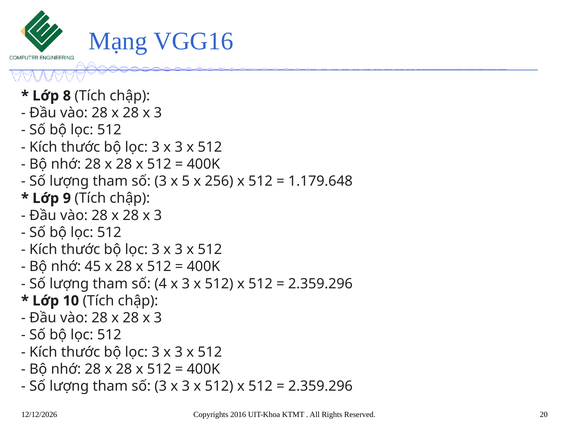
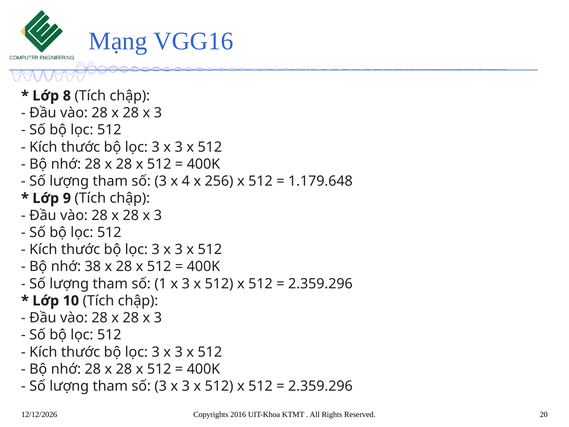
5: 5 -> 4
45: 45 -> 38
4: 4 -> 1
